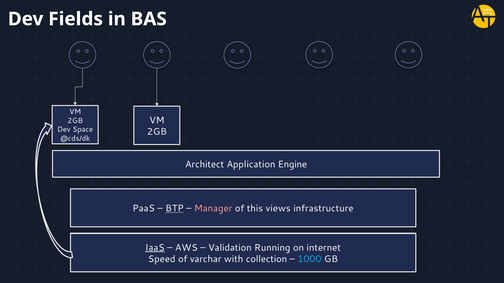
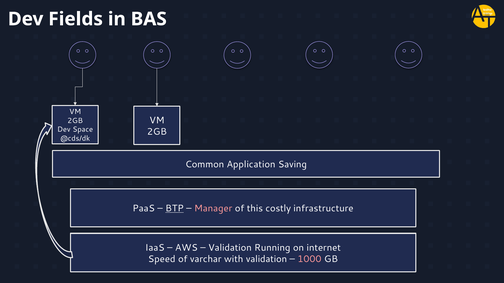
Architect: Architect -> Common
Engine: Engine -> Saving
views: views -> costly
IaaS underline: present -> none
with collection: collection -> validation
1000 colour: light blue -> pink
